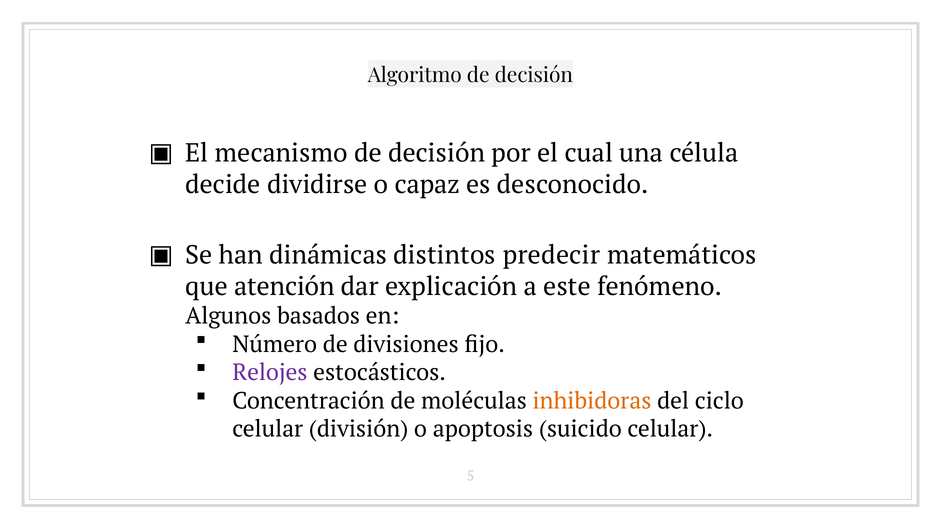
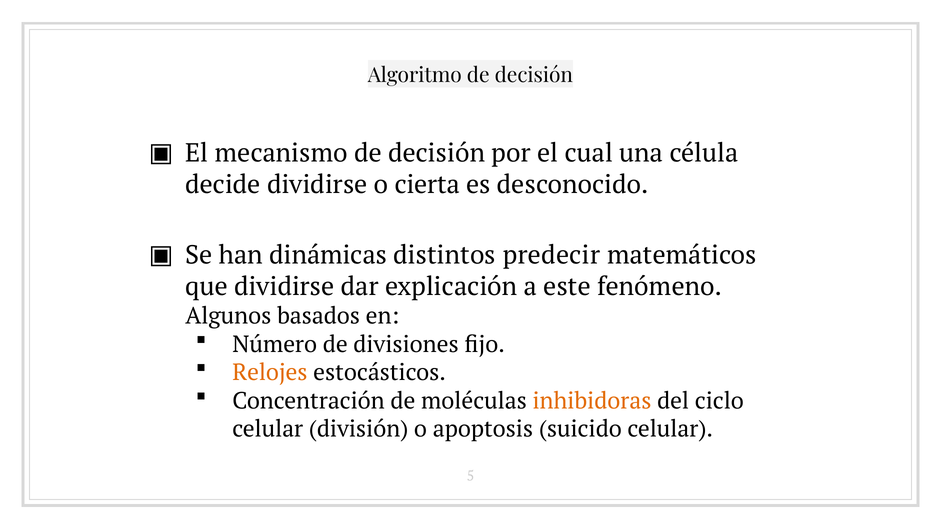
capaz: capaz -> cierta
que atención: atención -> dividirse
Relojes colour: purple -> orange
